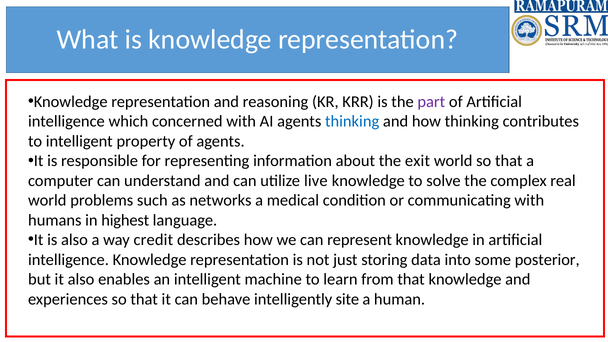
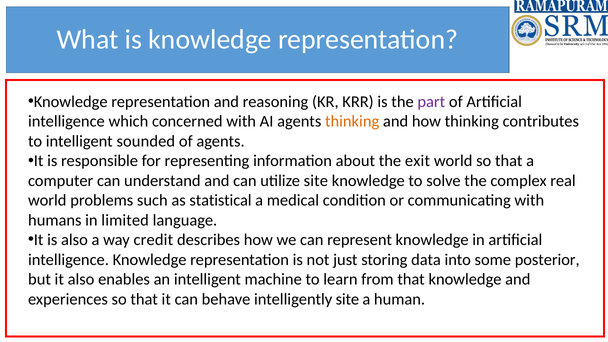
thinking at (352, 121) colour: blue -> orange
property: property -> sounded
utilize live: live -> site
networks: networks -> statistical
highest: highest -> limited
